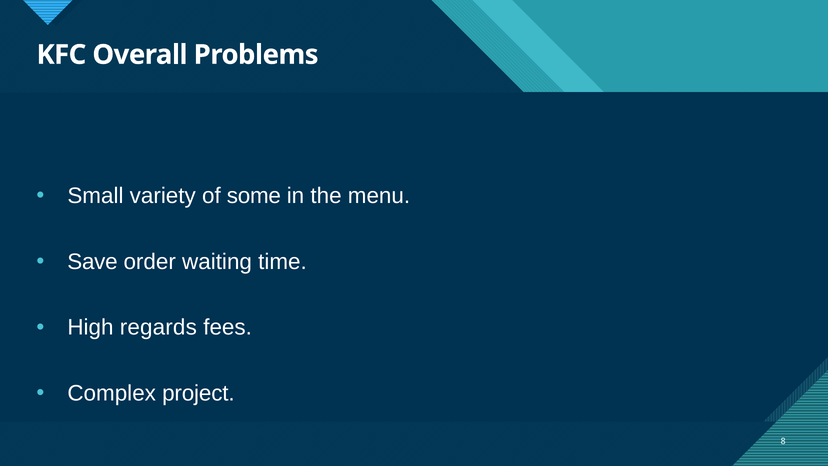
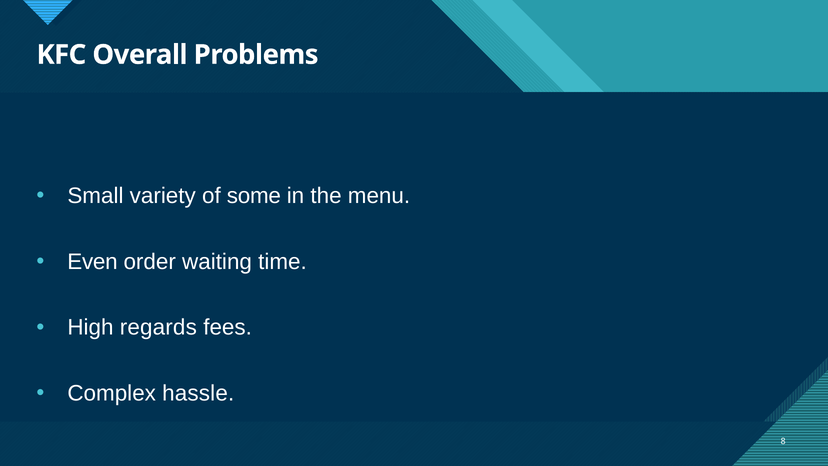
Save: Save -> Even
project: project -> hassle
